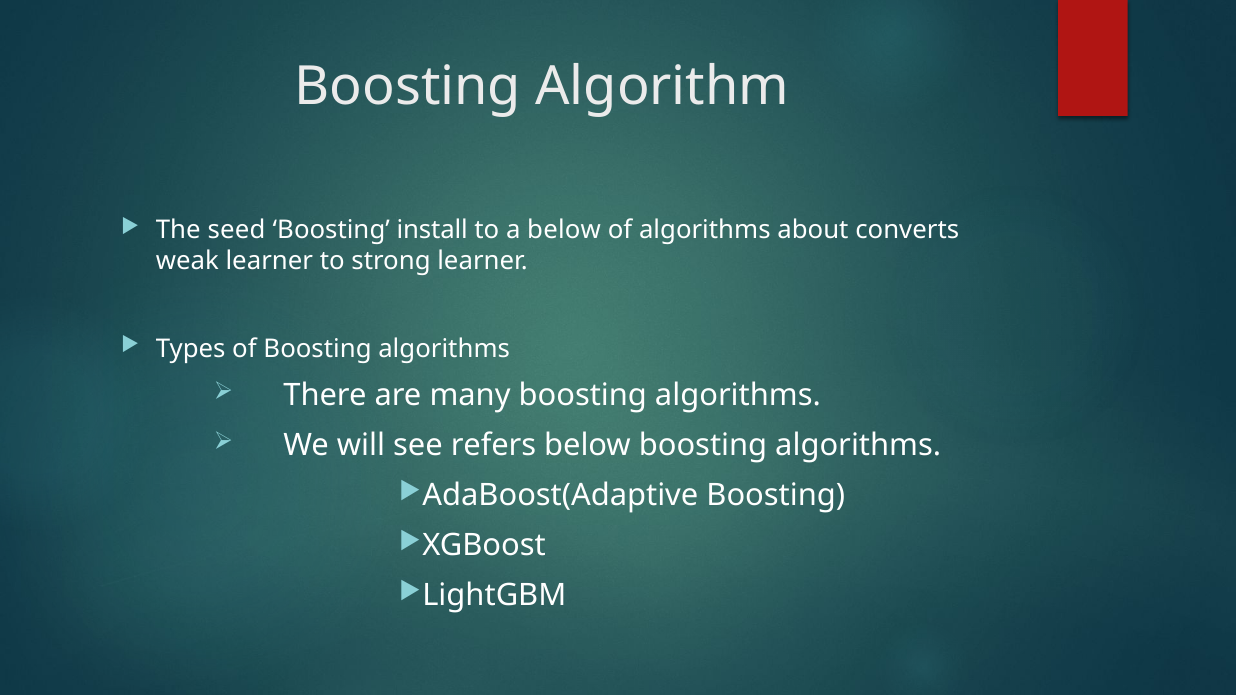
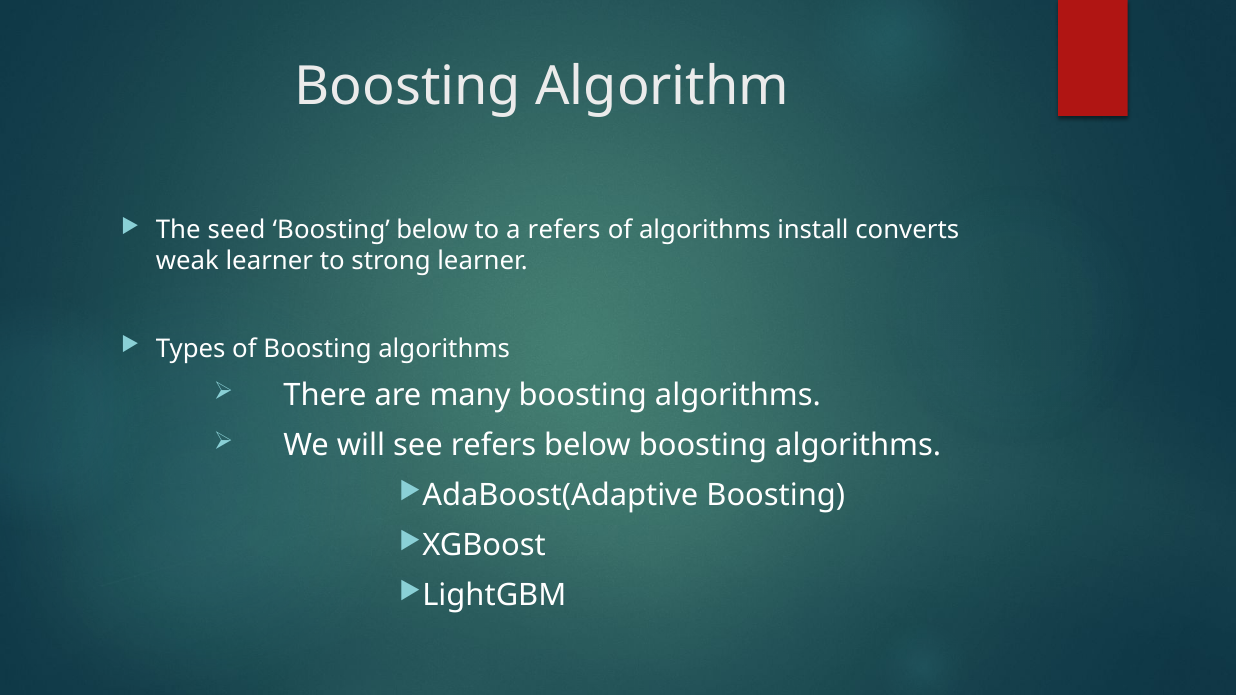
Boosting install: install -> below
a below: below -> refers
about: about -> install
